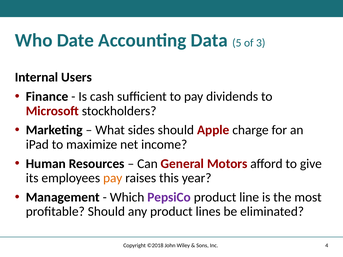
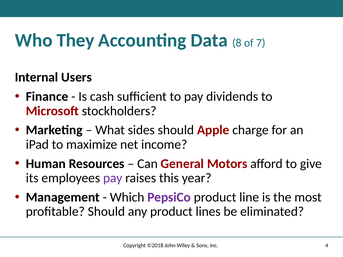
Date: Date -> They
5: 5 -> 8
3: 3 -> 7
pay at (113, 178) colour: orange -> purple
